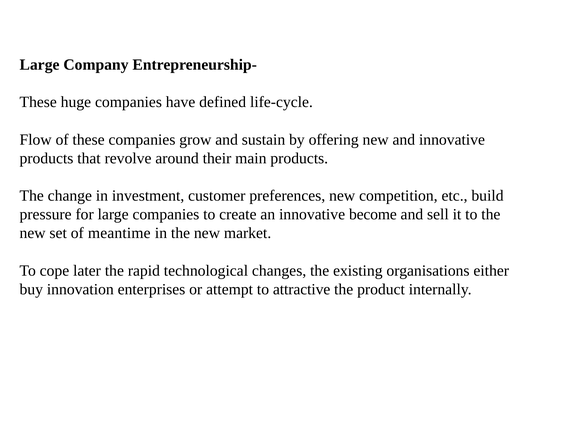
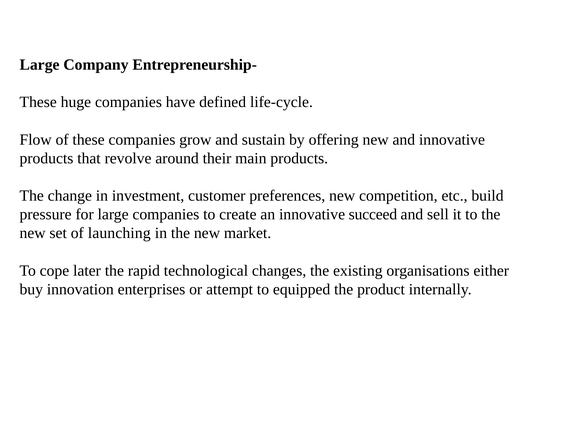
become: become -> succeed
meantime: meantime -> launching
attractive: attractive -> equipped
